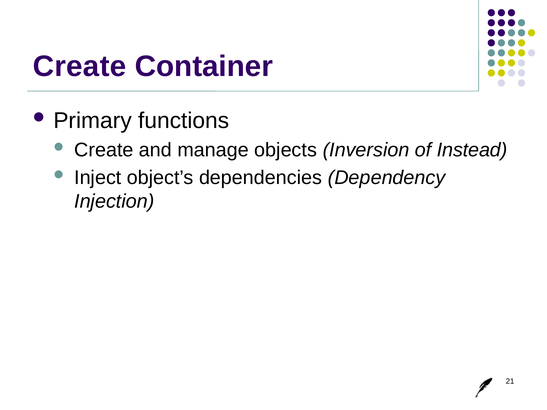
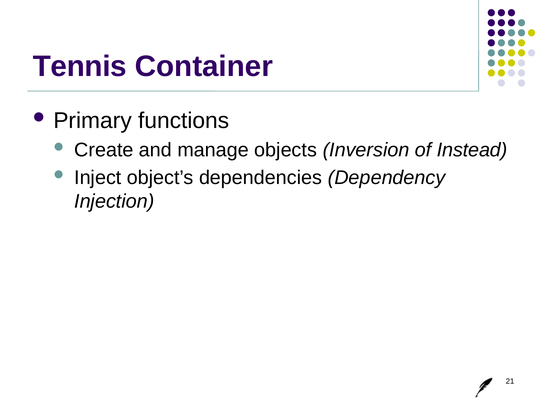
Create at (80, 66): Create -> Tennis
